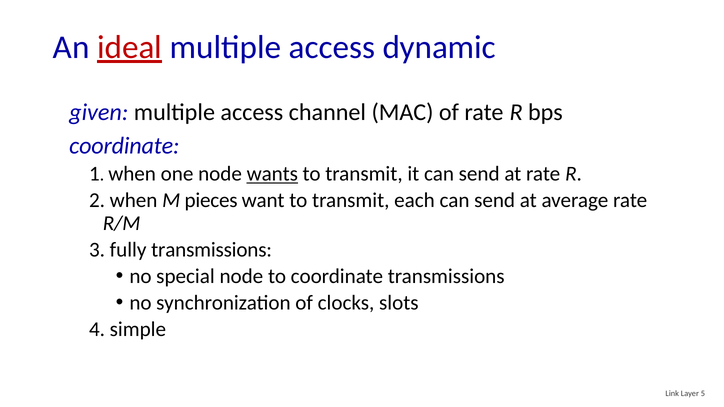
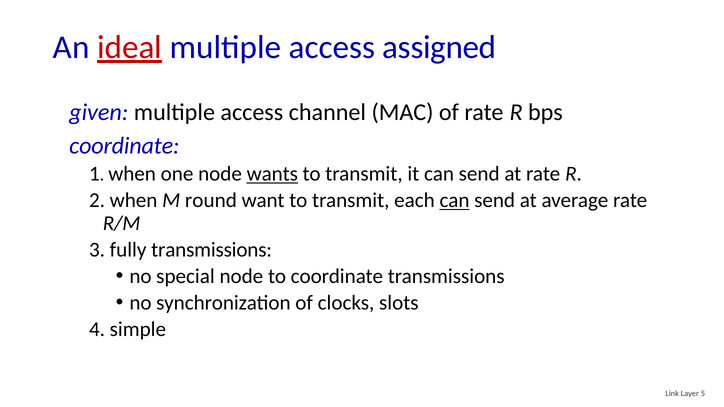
dynamic: dynamic -> assigned
pieces: pieces -> round
can at (455, 201) underline: none -> present
